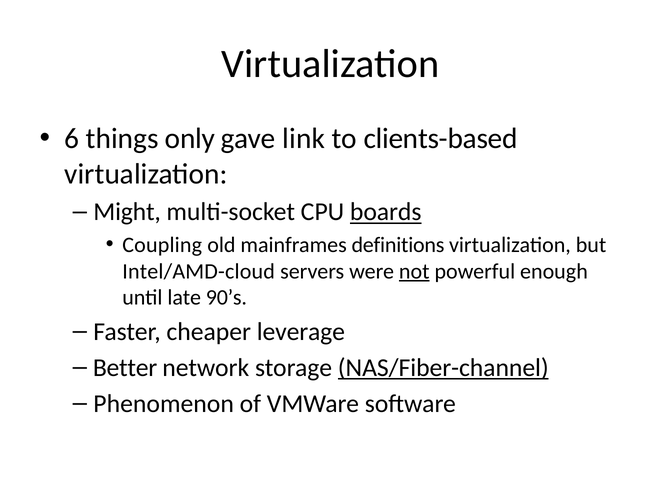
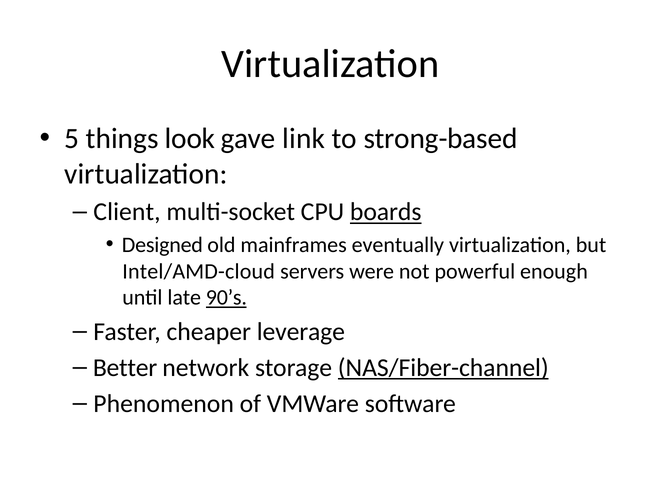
6: 6 -> 5
only: only -> look
clients-based: clients-based -> strong-based
Might: Might -> Client
Coupling: Coupling -> Designed
definitions: definitions -> eventually
not underline: present -> none
90’s underline: none -> present
